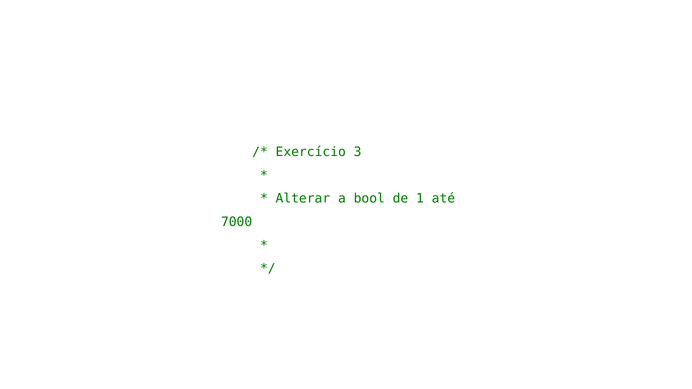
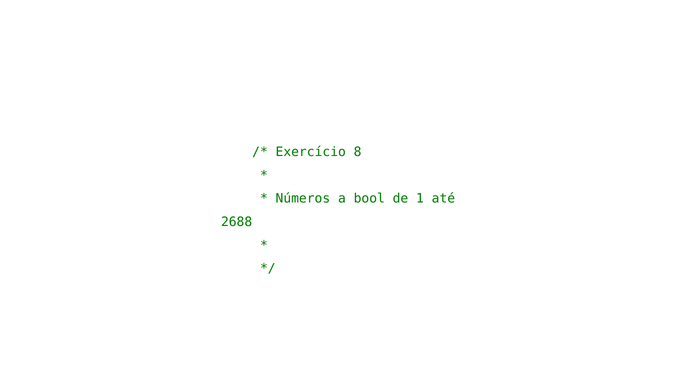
3: 3 -> 8
Alterar: Alterar -> Números
7000: 7000 -> 2688
